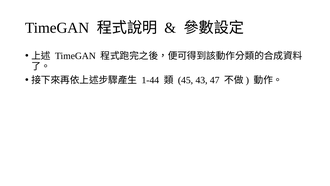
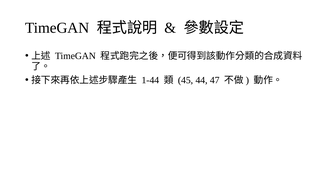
43: 43 -> 44
